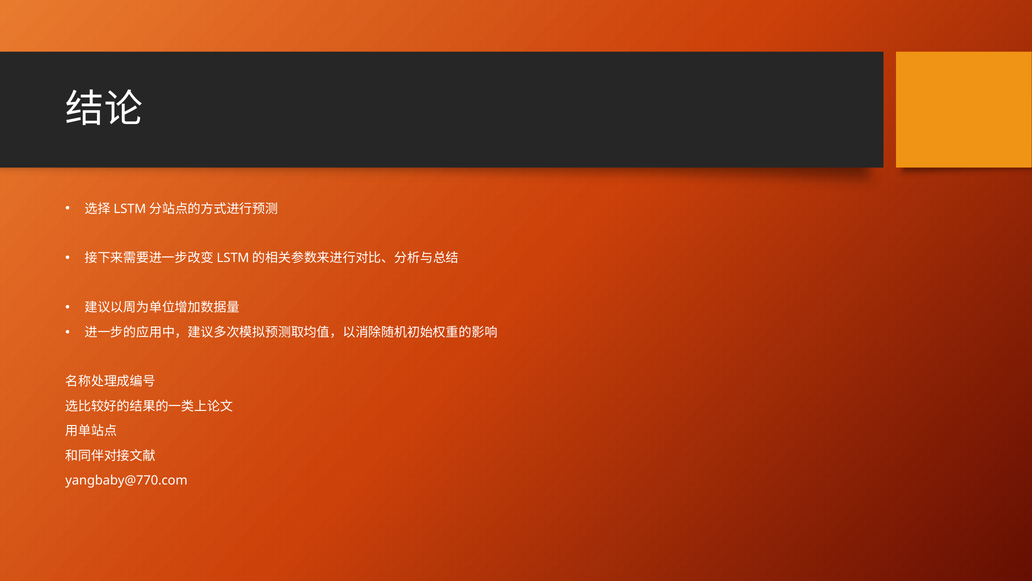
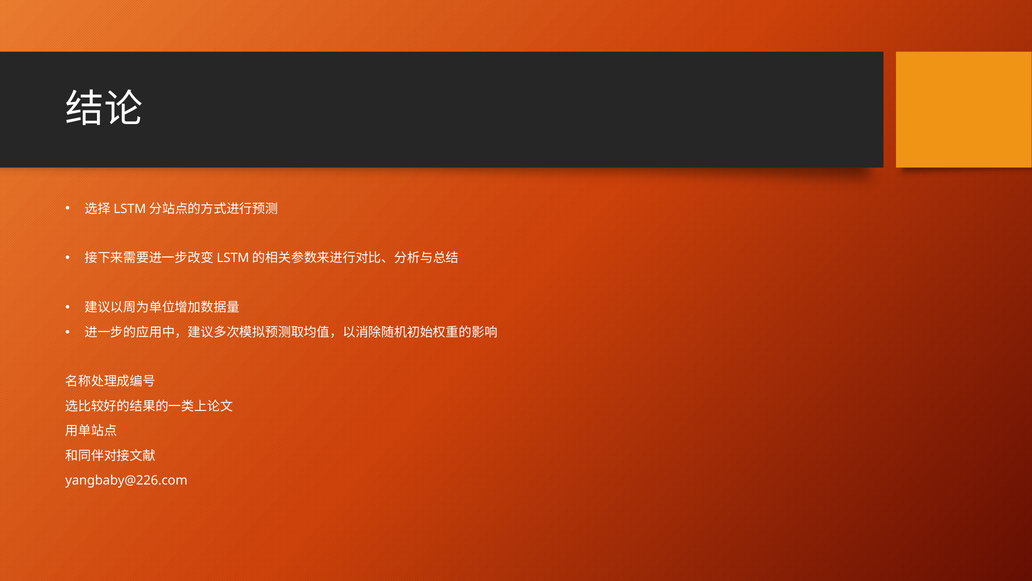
yangbaby@770.com: yangbaby@770.com -> yangbaby@226.com
